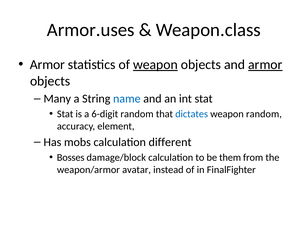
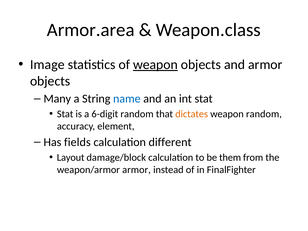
Armor.uses: Armor.uses -> Armor.area
Armor at (47, 65): Armor -> Image
armor at (265, 65) underline: present -> none
dictates colour: blue -> orange
mobs: mobs -> fields
Bosses: Bosses -> Layout
weapon/armor avatar: avatar -> armor
